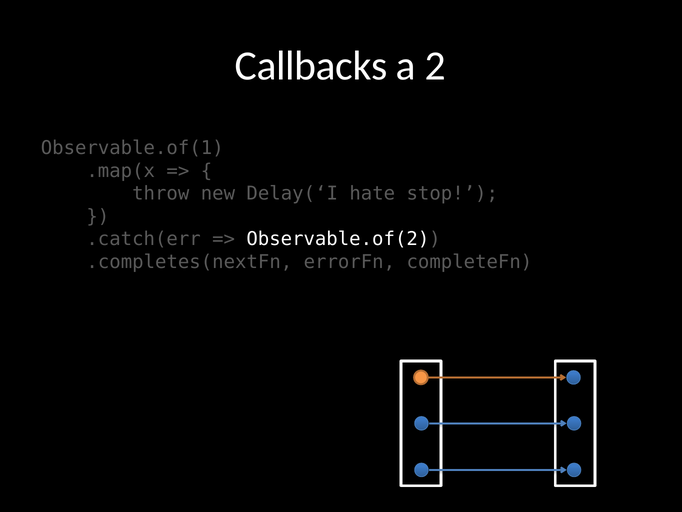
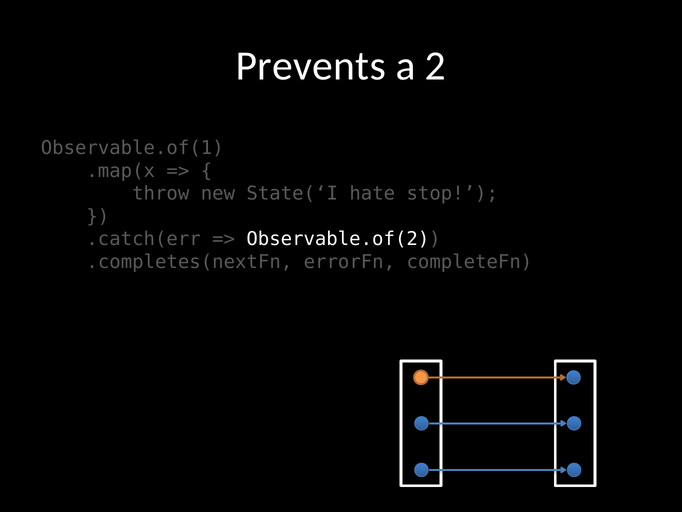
Callbacks: Callbacks -> Prevents
Delay(‘I: Delay(‘I -> State(‘I
